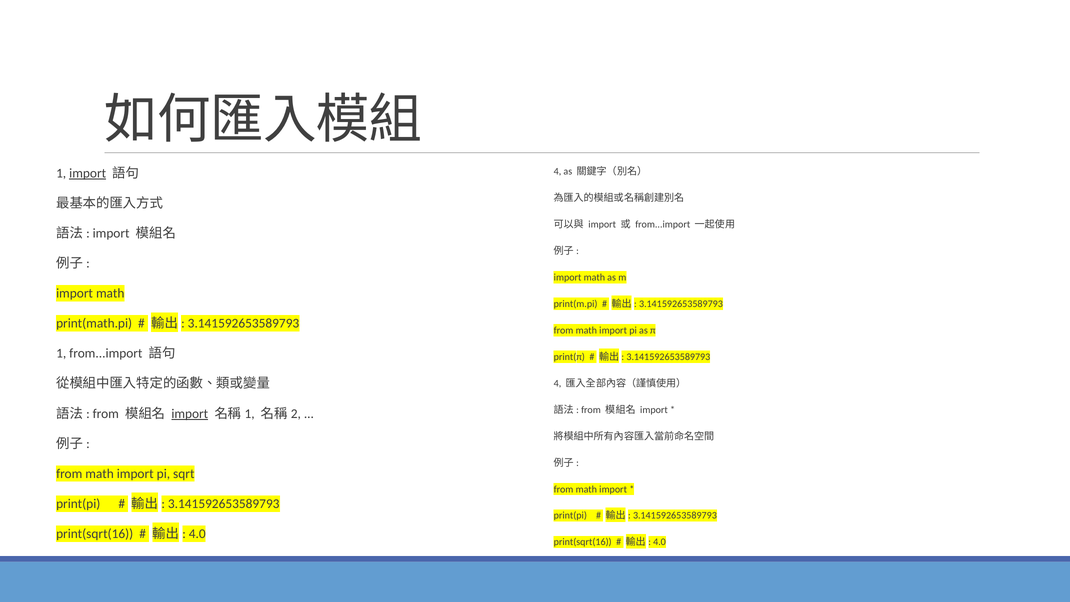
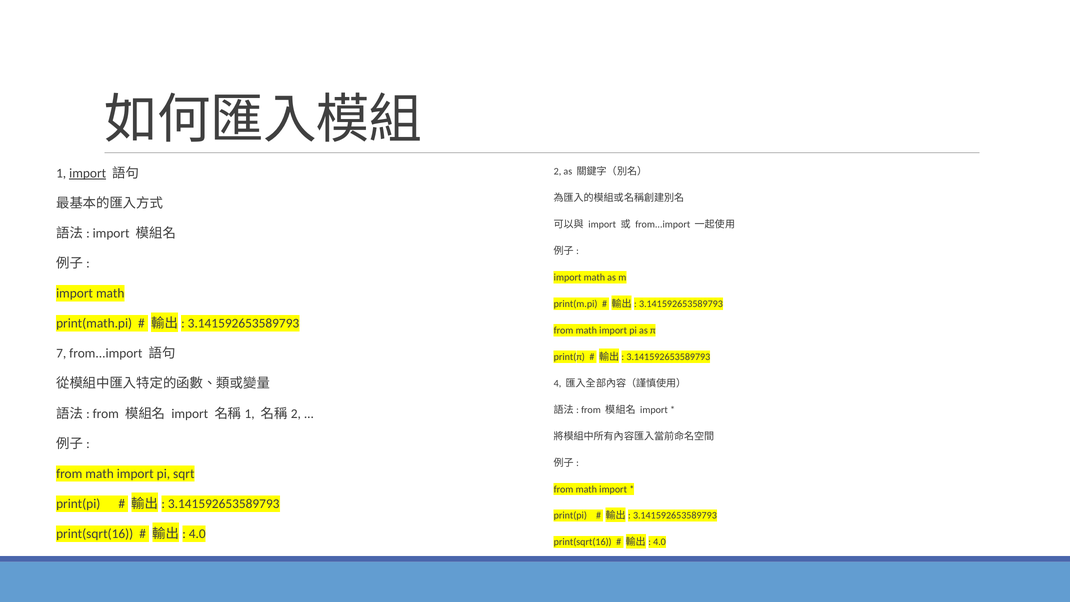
4 at (558, 171): 4 -> 2
1 at (61, 353): 1 -> 7
import at (190, 414) underline: present -> none
